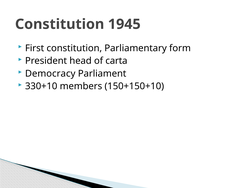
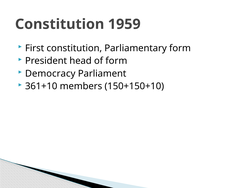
1945: 1945 -> 1959
of carta: carta -> form
330+10: 330+10 -> 361+10
